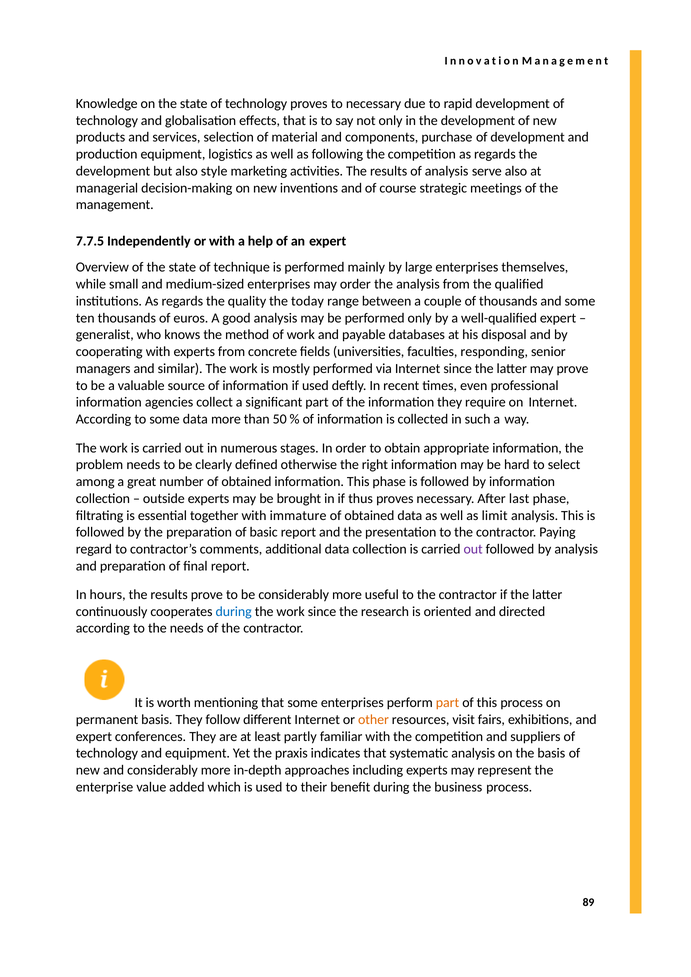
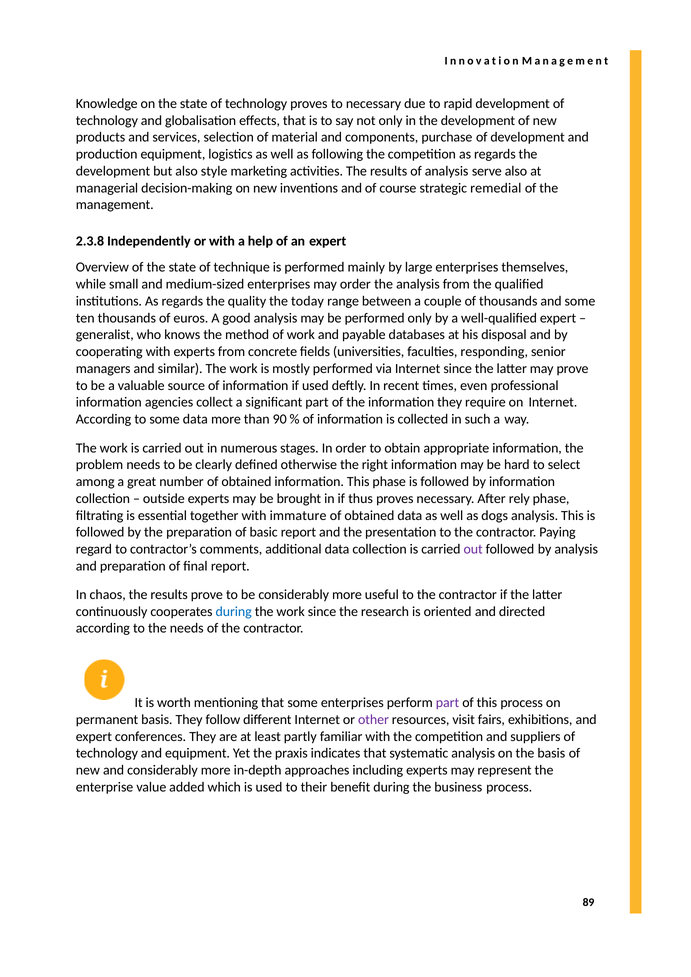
meetings: meetings -> remedial
7.7.5: 7.7.5 -> 2.3.8
50: 50 -> 90
last: last -> rely
limit: limit -> dogs
hours: hours -> chaos
part at (448, 703) colour: orange -> purple
other colour: orange -> purple
